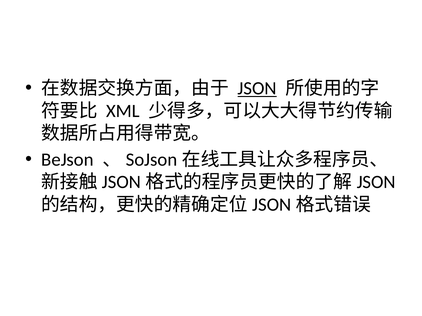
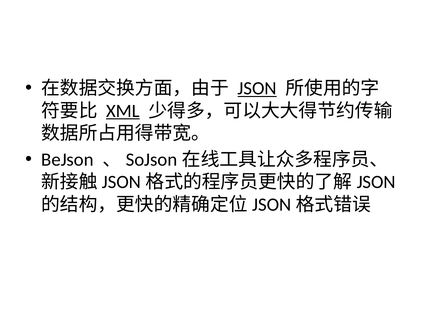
XML underline: none -> present
